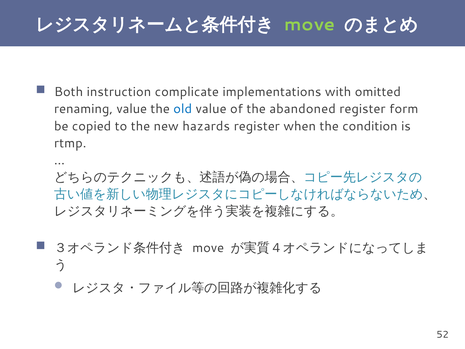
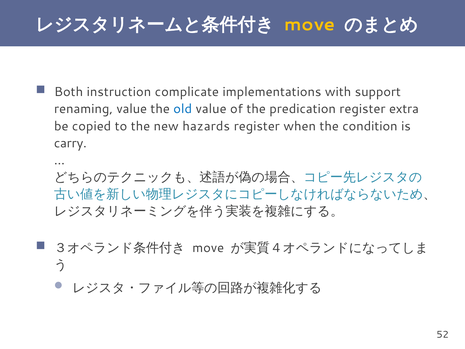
move at (310, 24) colour: light green -> yellow
omitted: omitted -> support
abandoned: abandoned -> predication
form: form -> extra
rtmp: rtmp -> carry
